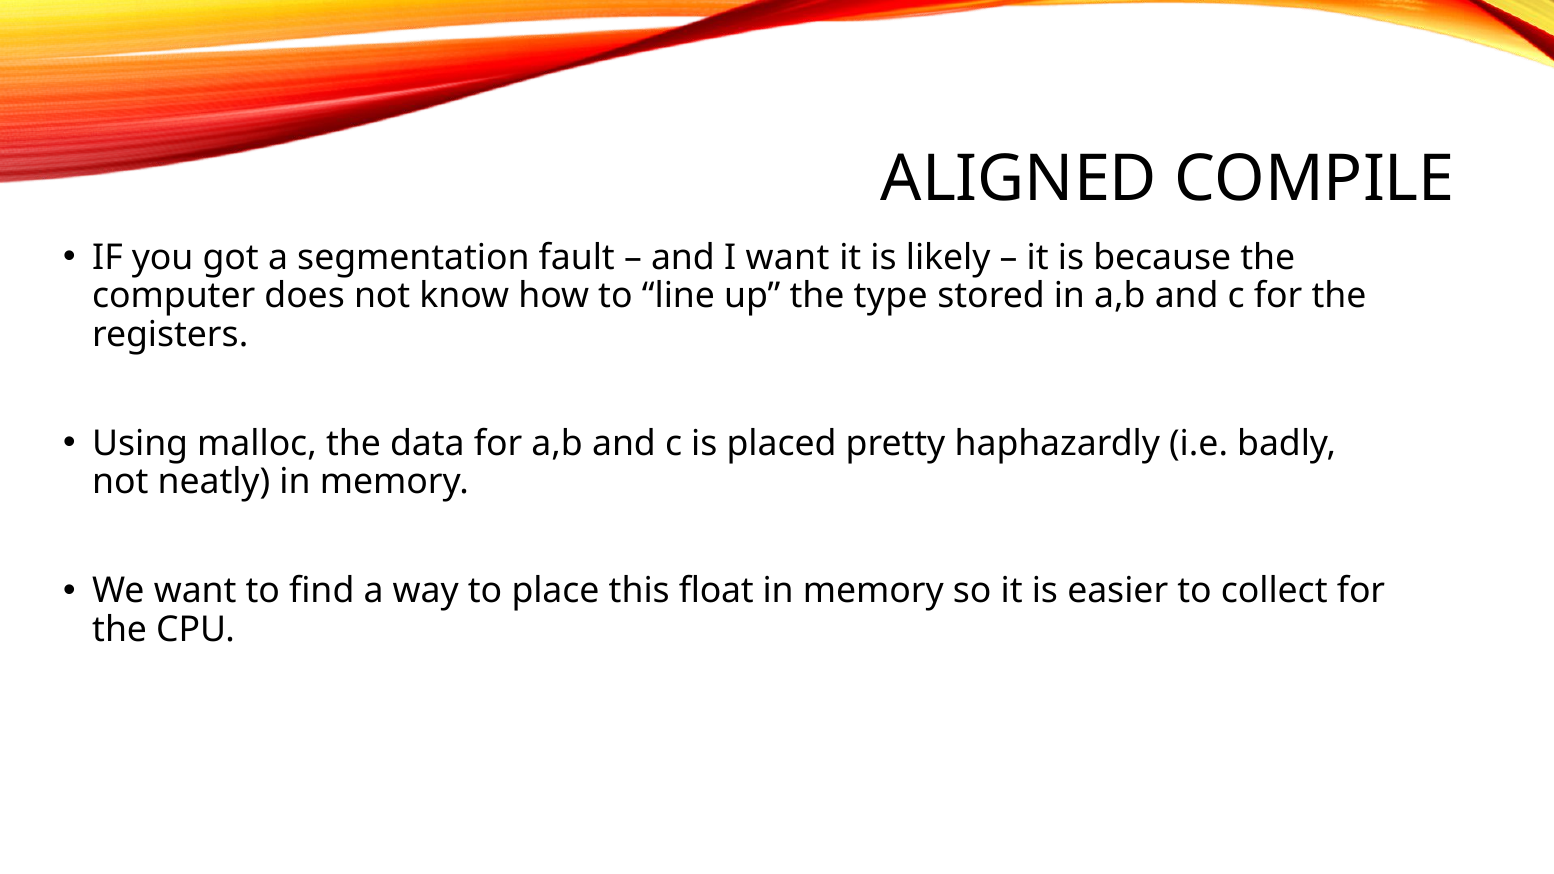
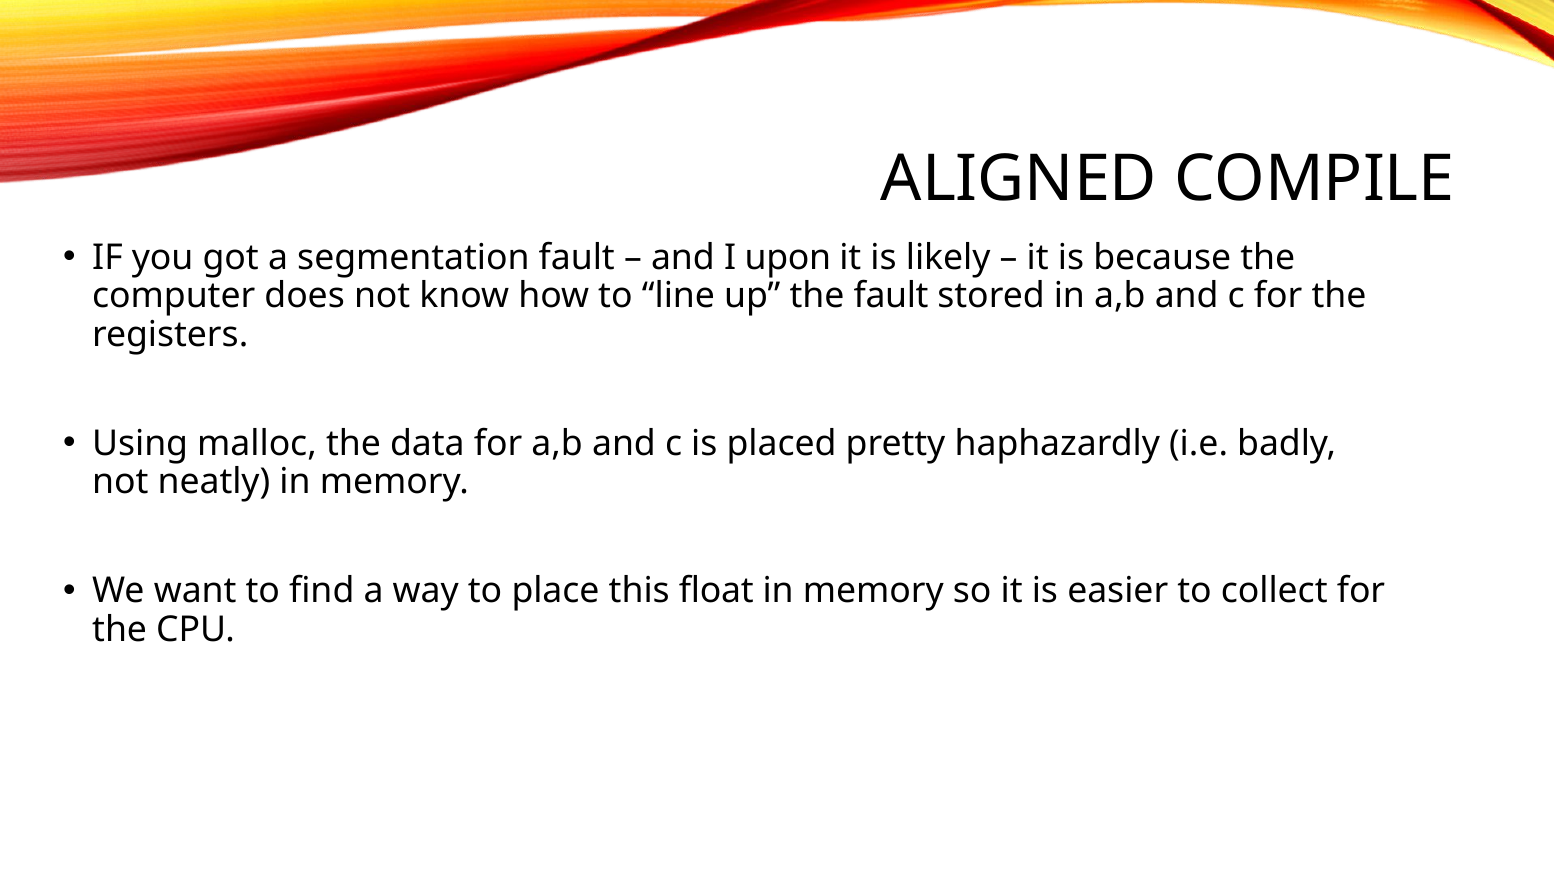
I want: want -> upon
the type: type -> fault
